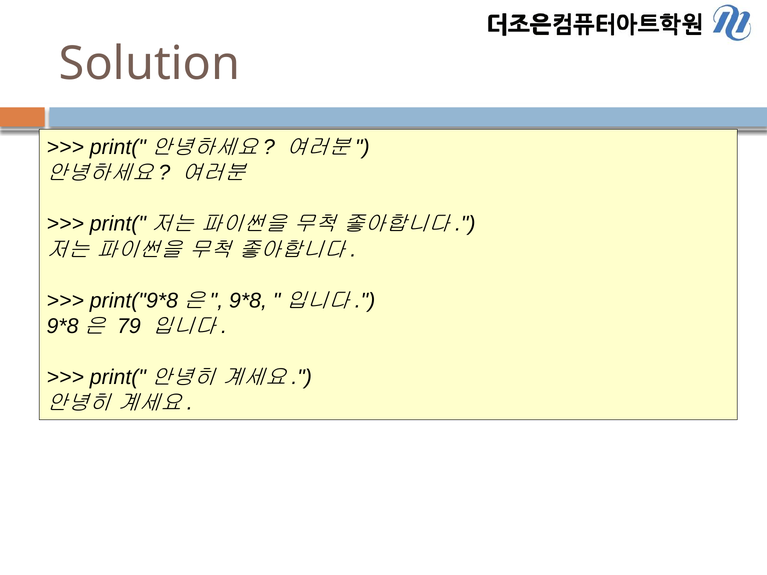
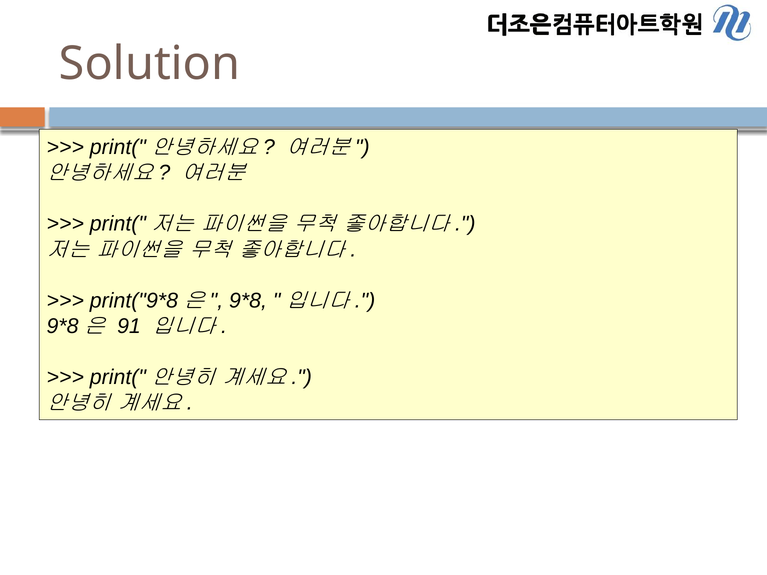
79: 79 -> 91
